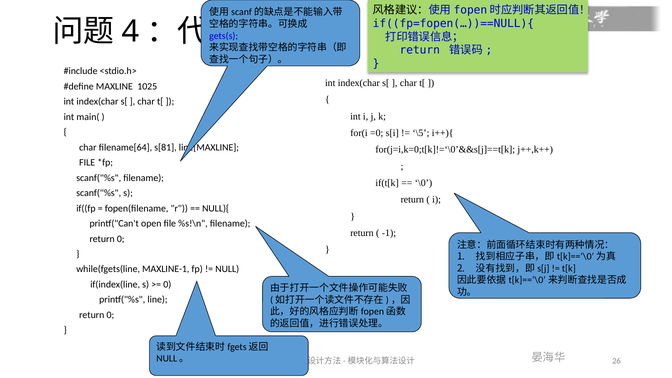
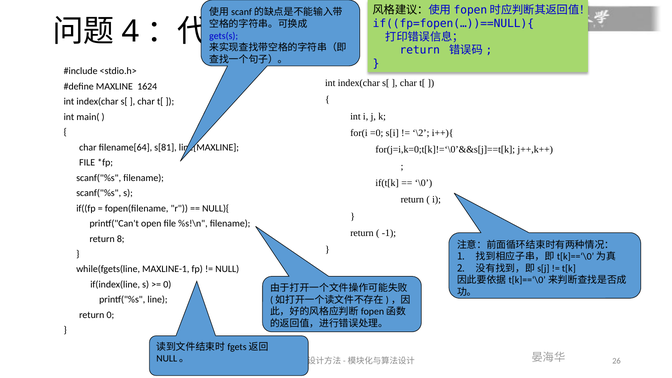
1025: 1025 -> 1624
\5: \5 -> \2
0 at (121, 239): 0 -> 8
